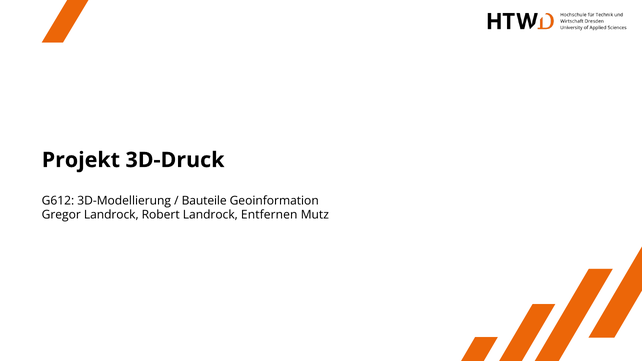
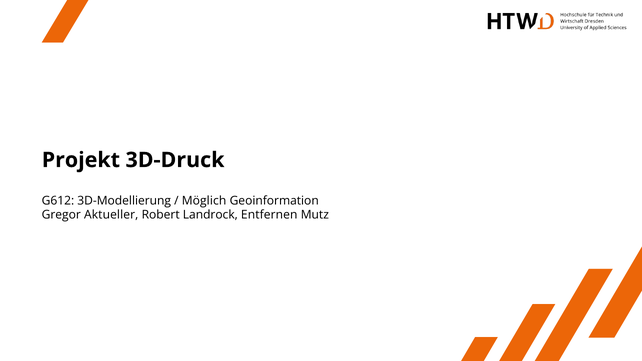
Bauteile: Bauteile -> Möglich
Gregor Landrock: Landrock -> Aktueller
